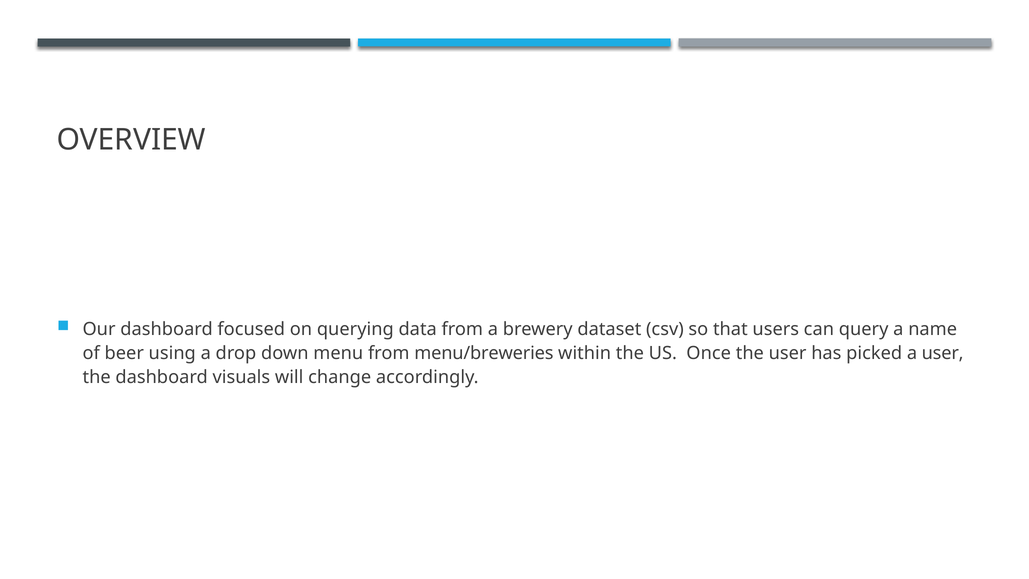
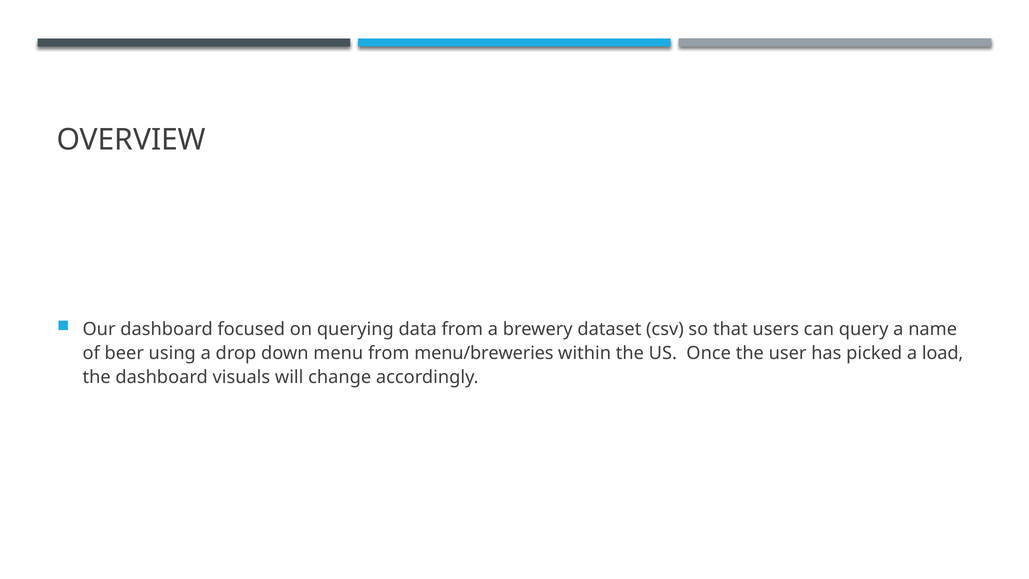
a user: user -> load
